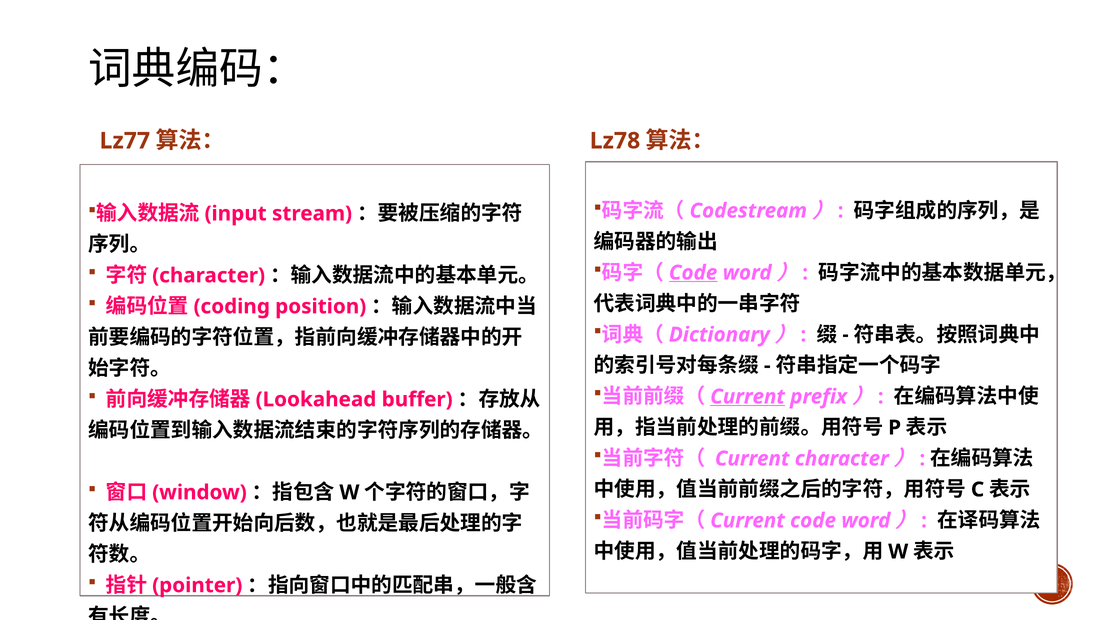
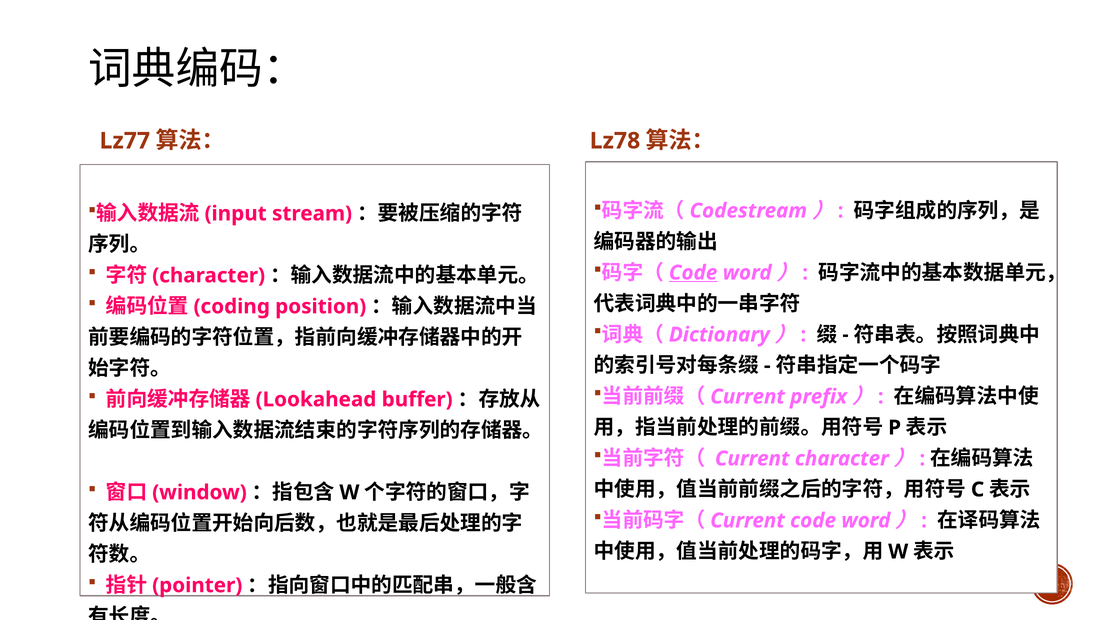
Current at (748, 397) underline: present -> none
